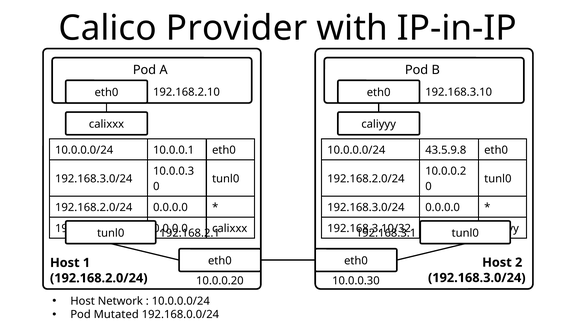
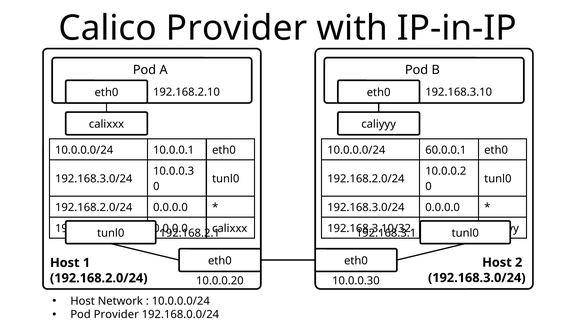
43.5.9.8: 43.5.9.8 -> 60.0.0.1
Pod Mutated: Mutated -> Provider
